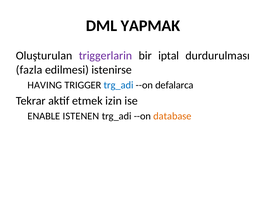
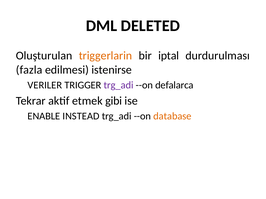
YAPMAK: YAPMAK -> DELETED
triggerlarin colour: purple -> orange
HAVING: HAVING -> VERILER
trg_adi at (119, 85) colour: blue -> purple
izin: izin -> gibi
ISTENEN: ISTENEN -> INSTEAD
